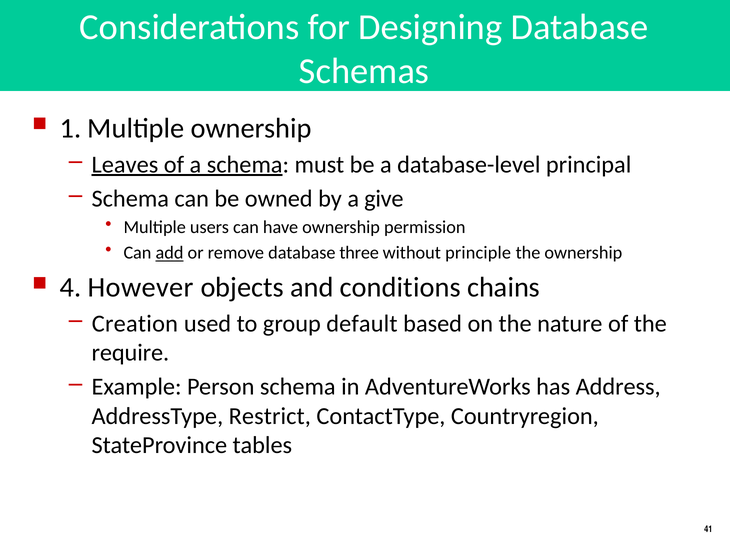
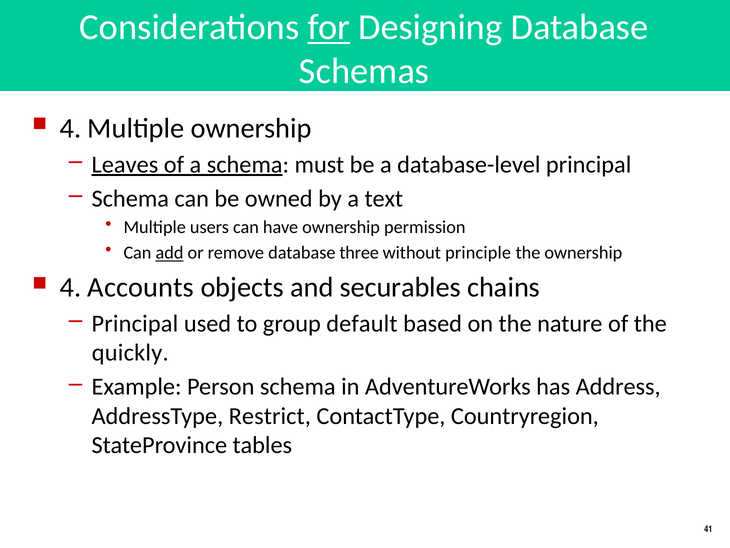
for underline: none -> present
1 at (70, 128): 1 -> 4
give: give -> text
However: However -> Accounts
conditions: conditions -> securables
Creation at (135, 323): Creation -> Principal
require: require -> quickly
